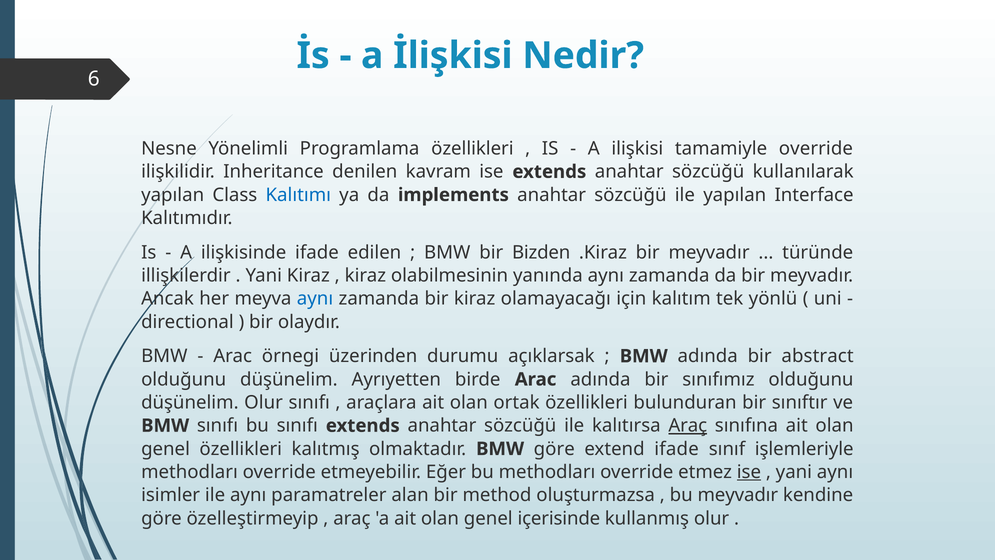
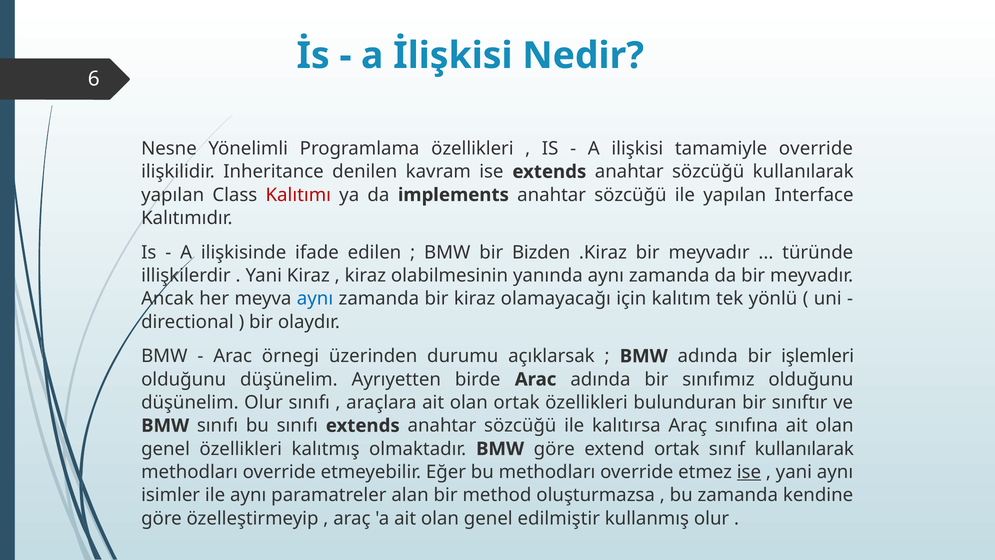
Kalıtımı colour: blue -> red
abstract: abstract -> işlemleri
Araç at (688, 425) underline: present -> none
extend ifade: ifade -> ortak
sınıf işlemleriyle: işlemleriyle -> kullanılarak
bu meyvadır: meyvadır -> zamanda
içerisinde: içerisinde -> edilmiştir
